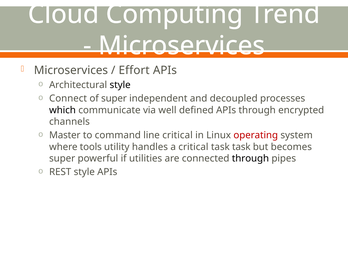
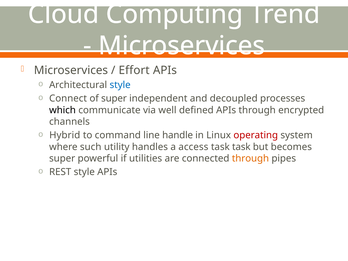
style at (120, 85) colour: black -> blue
Master: Master -> Hybrid
line critical: critical -> handle
tools: tools -> such
a critical: critical -> access
through at (250, 158) colour: black -> orange
